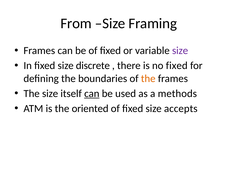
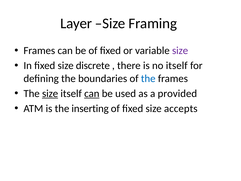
From: From -> Layer
no fixed: fixed -> itself
the at (148, 78) colour: orange -> blue
size at (50, 93) underline: none -> present
methods: methods -> provided
oriented: oriented -> inserting
